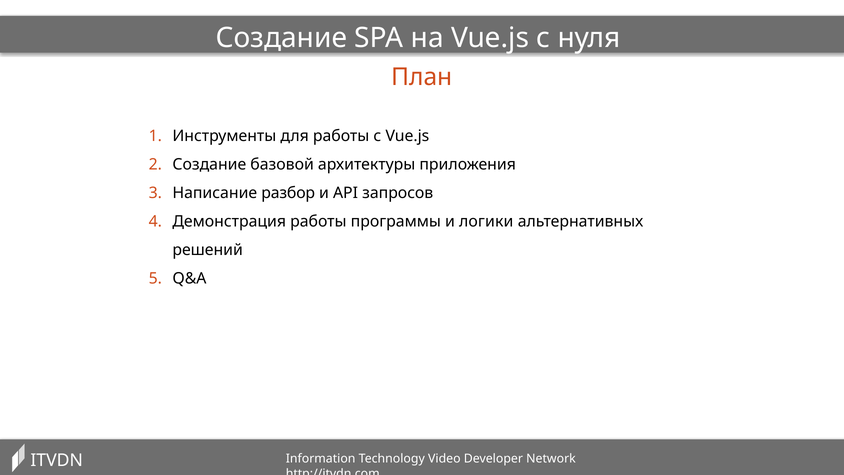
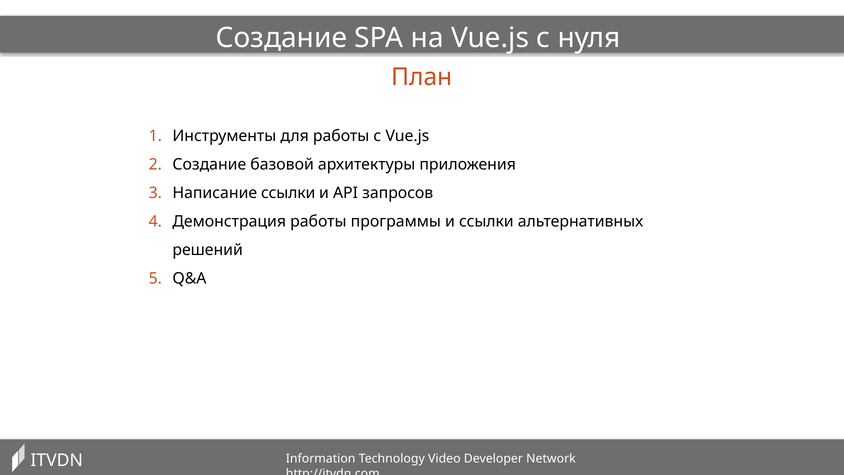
Написание разбор: разбор -> ссылки
и логики: логики -> ссылки
